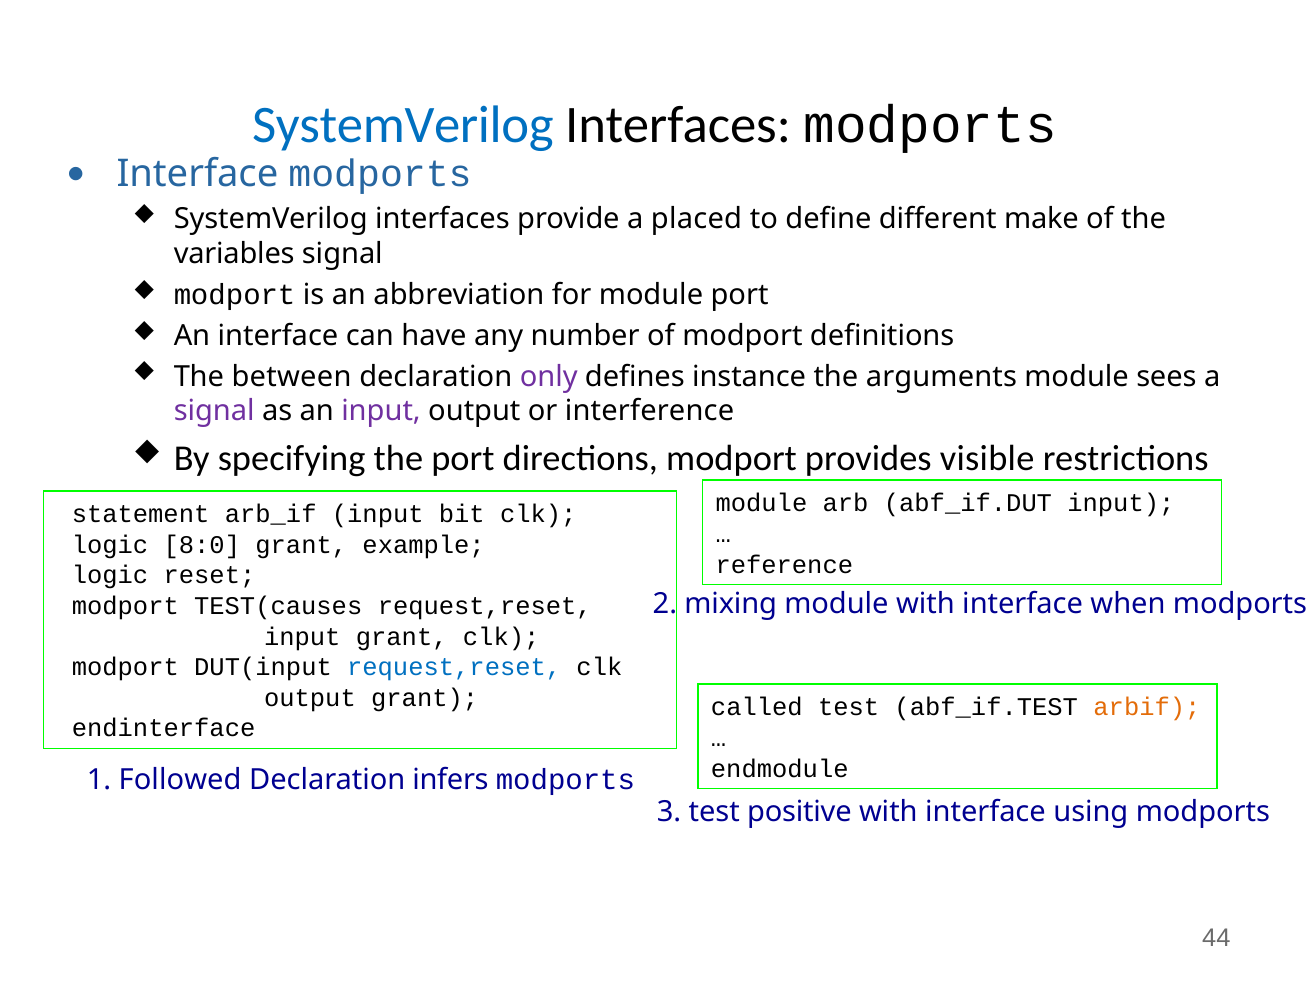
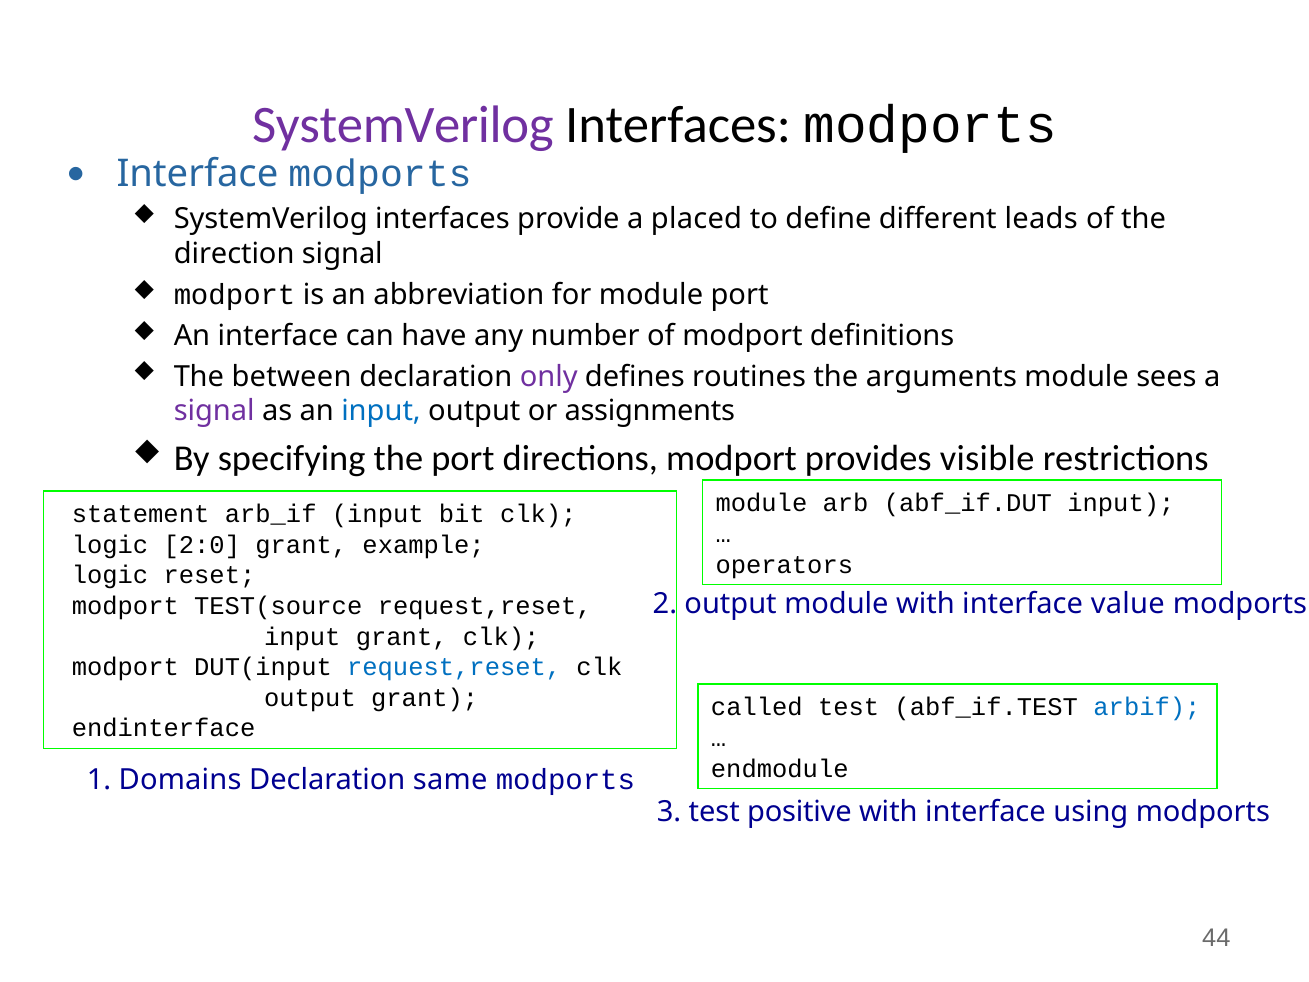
SystemVerilog at (403, 125) colour: blue -> purple
make: make -> leads
variables: variables -> direction
instance: instance -> routines
input at (381, 411) colour: purple -> blue
interference: interference -> assignments
8:0: 8:0 -> 2:0
reference: reference -> operators
2 mixing: mixing -> output
when: when -> value
TEST(causes: TEST(causes -> TEST(source
arbif colour: orange -> blue
Followed: Followed -> Domains
infers: infers -> same
